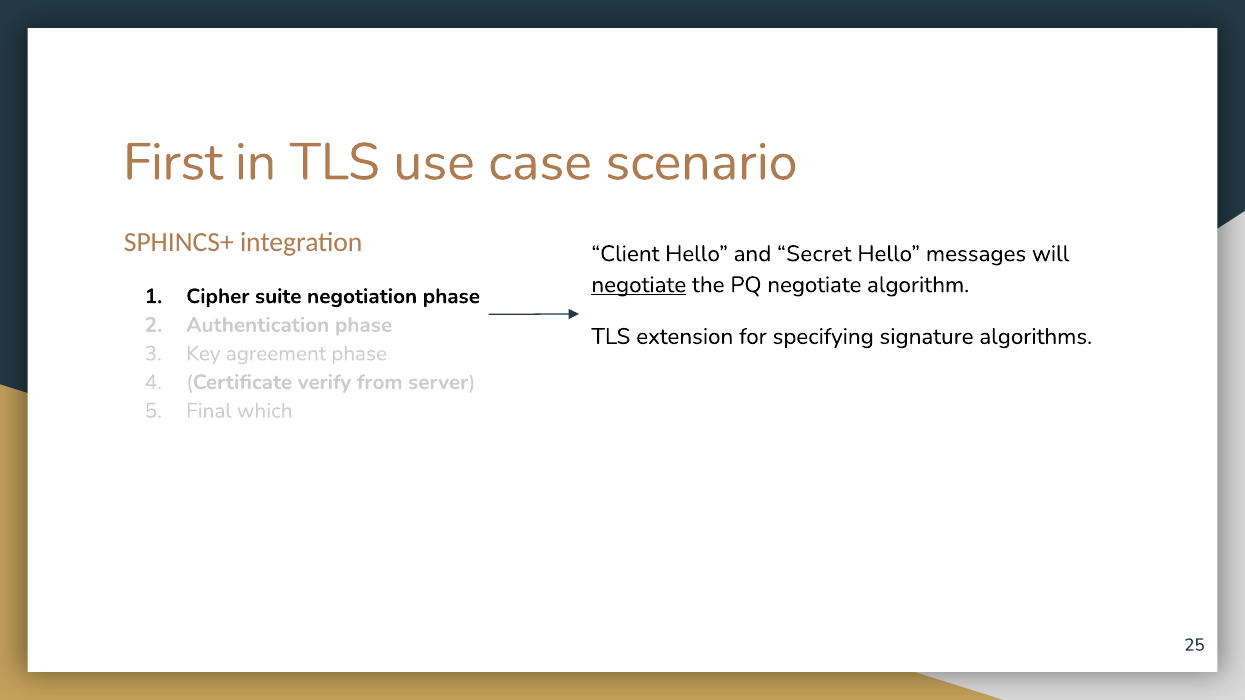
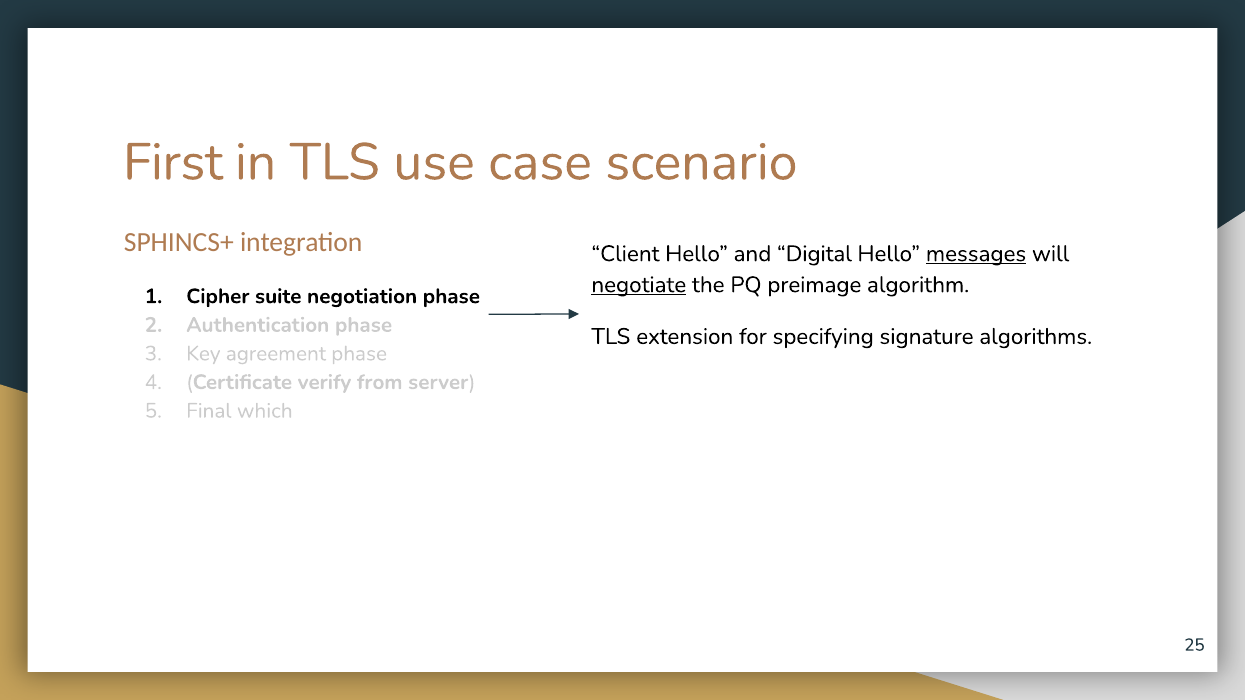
Secret: Secret -> Digital
messages underline: none -> present
PQ negotiate: negotiate -> preimage
